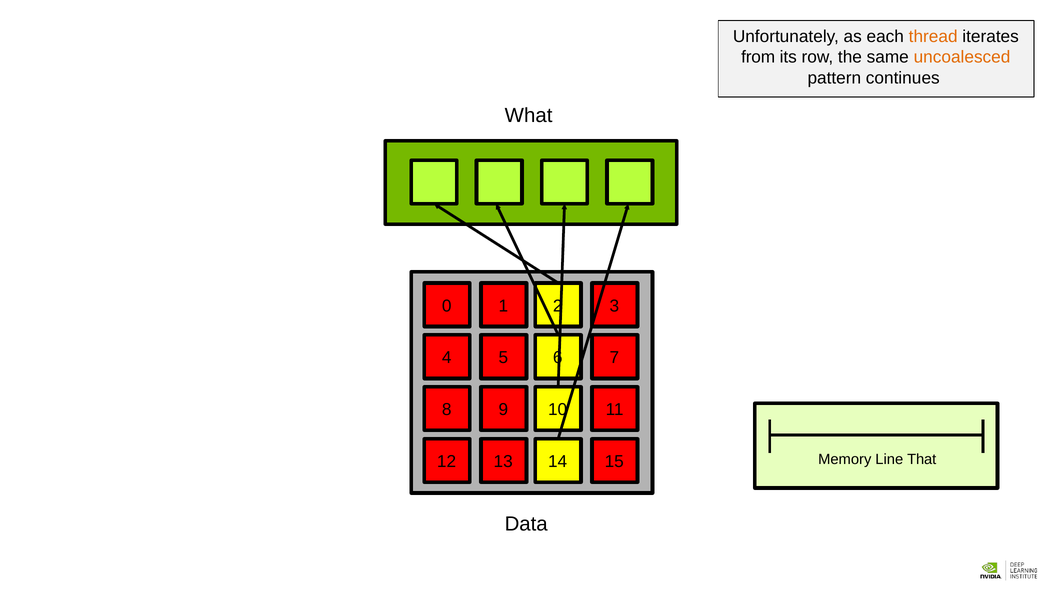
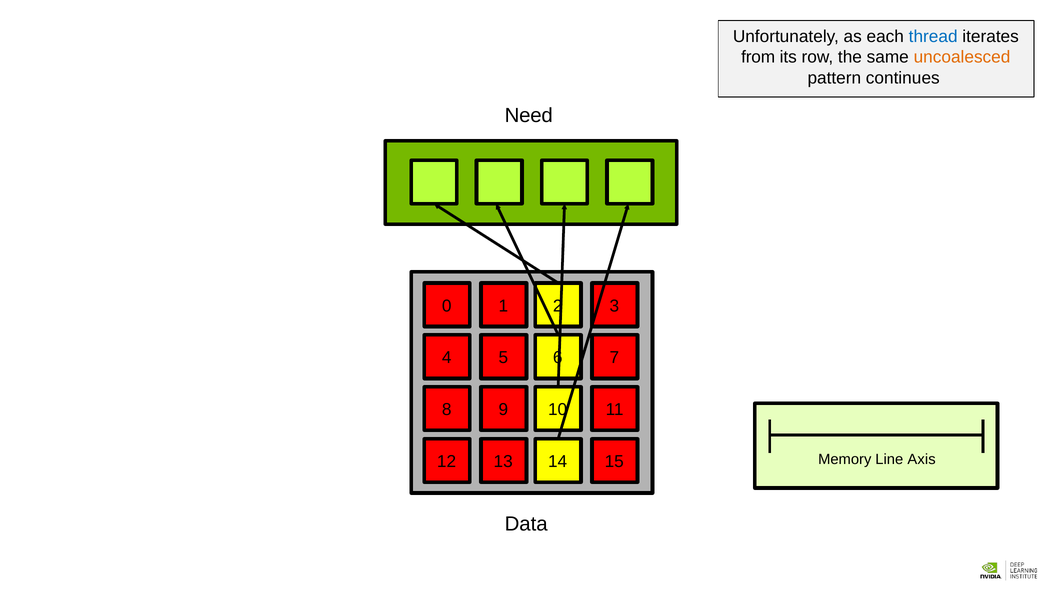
thread colour: orange -> blue
What: What -> Need
That: That -> Axis
